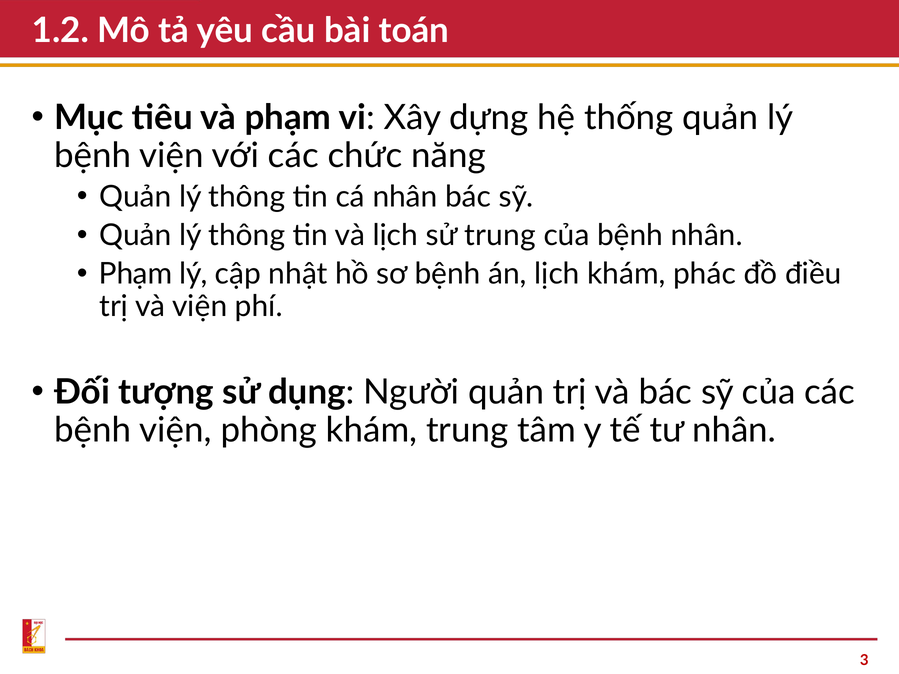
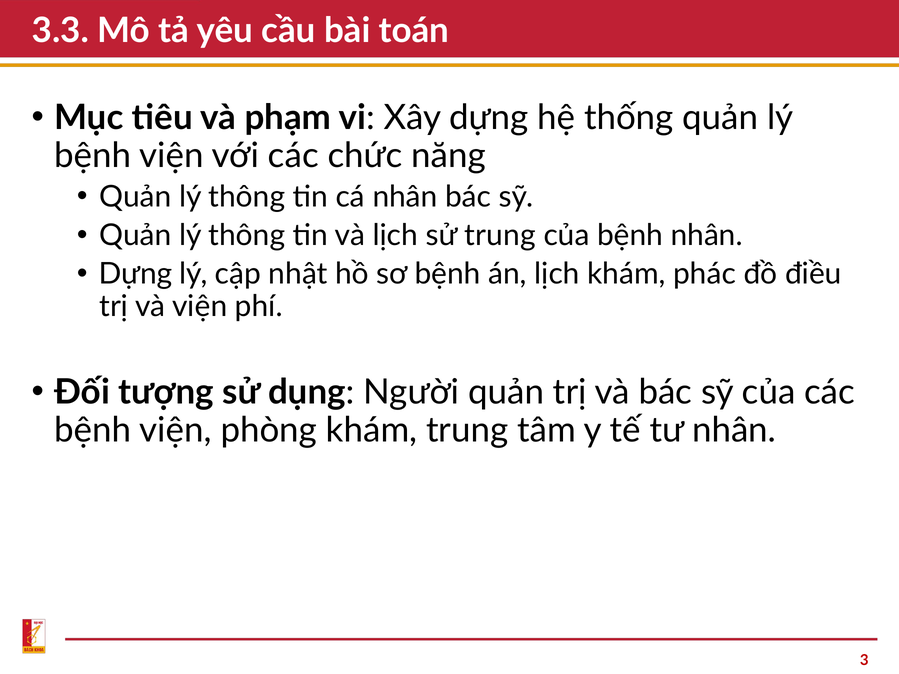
1.2: 1.2 -> 3.3
Phạm at (136, 274): Phạm -> Dựng
